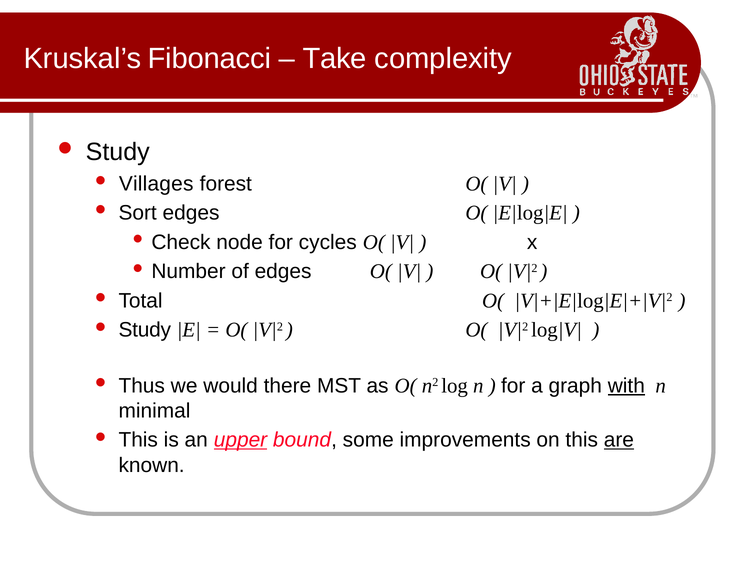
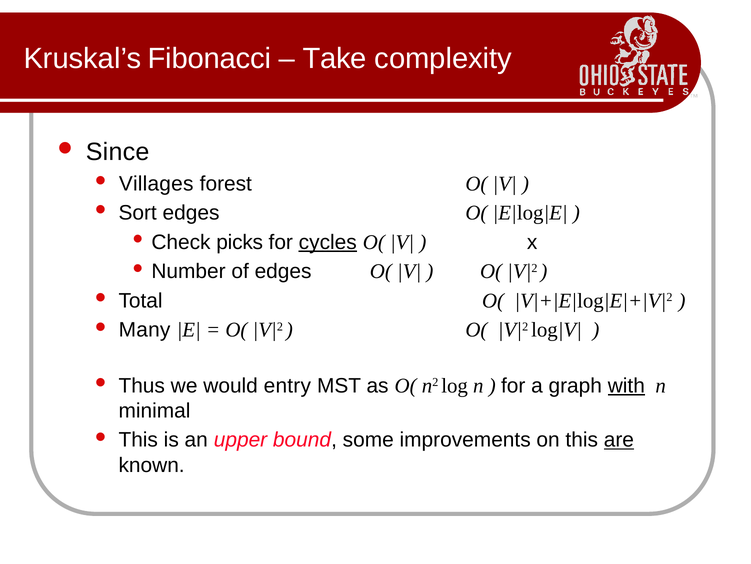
Study at (118, 152): Study -> Since
node: node -> picks
cycles underline: none -> present
Study at (145, 330): Study -> Many
there: there -> entry
upper underline: present -> none
